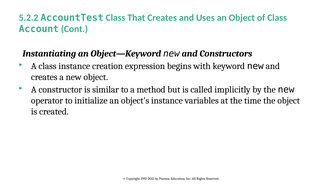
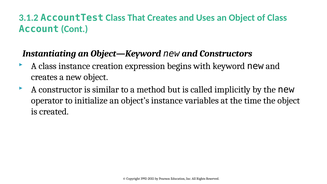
5.2.2: 5.2.2 -> 3.1.2
